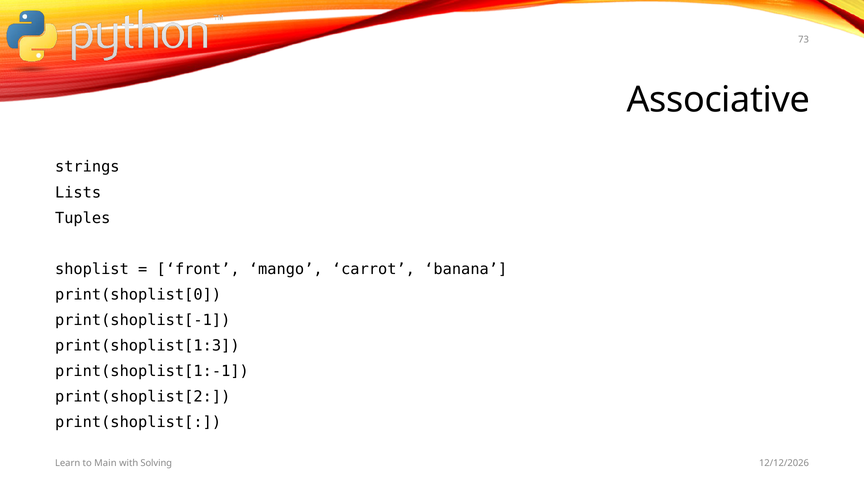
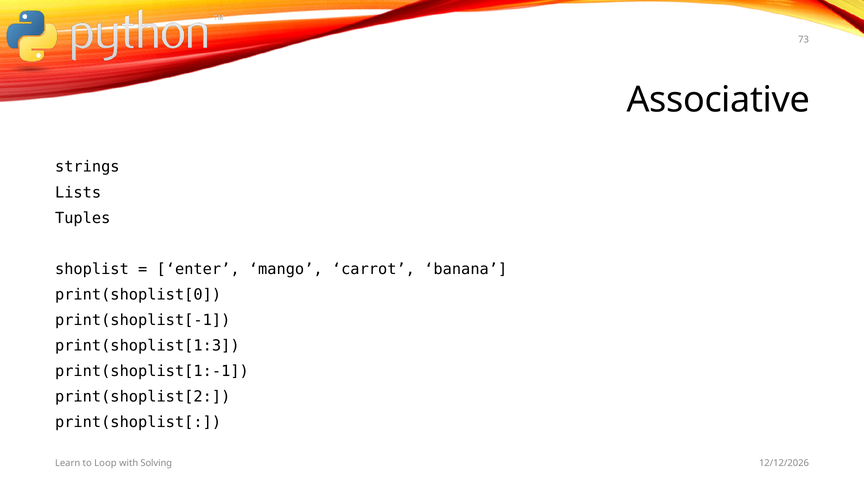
front: front -> enter
Main: Main -> Loop
